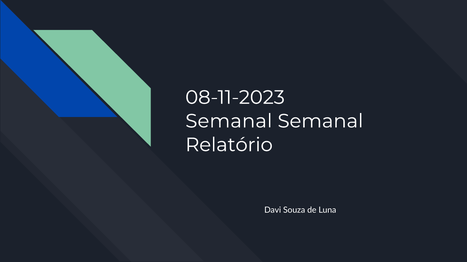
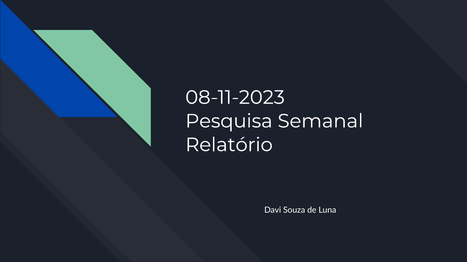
Semanal at (229, 121): Semanal -> Pesquisa
